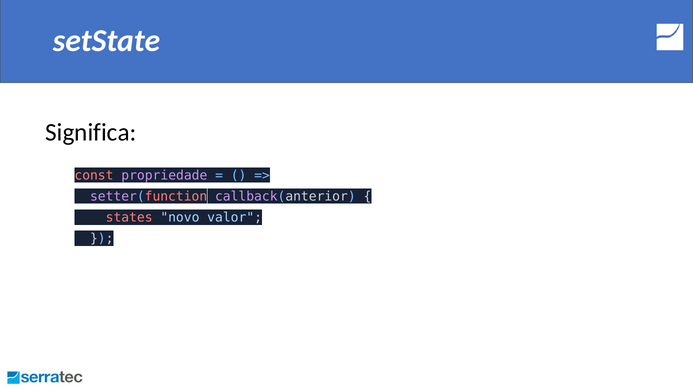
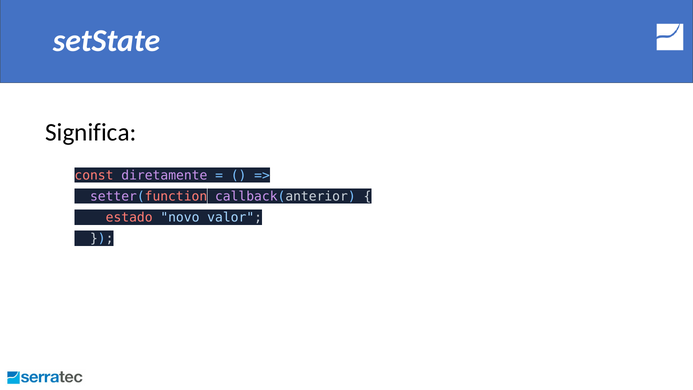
propriedade: propriedade -> diretamente
states: states -> estado
